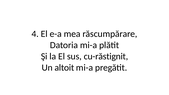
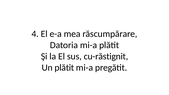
Un altoit: altoit -> plătit
